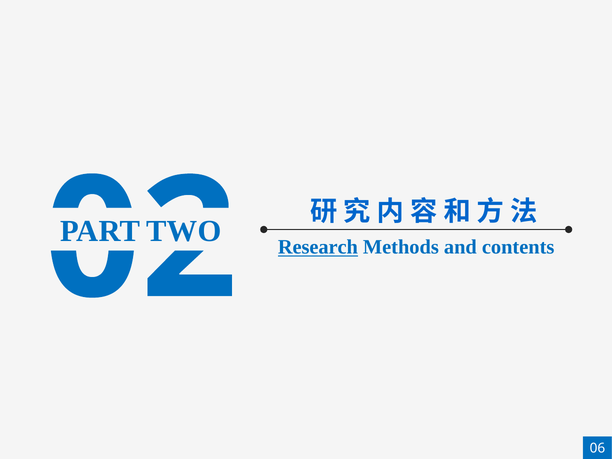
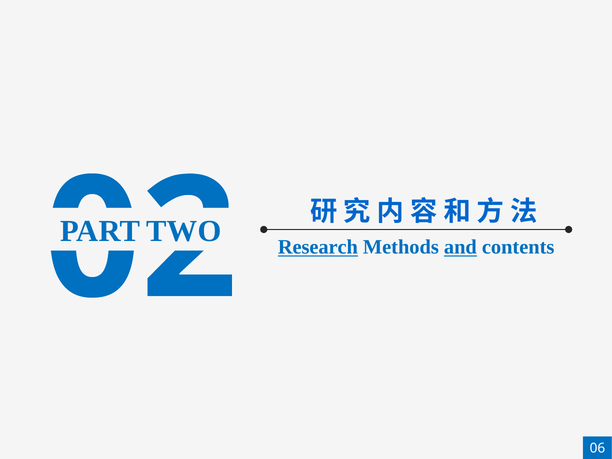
and underline: none -> present
